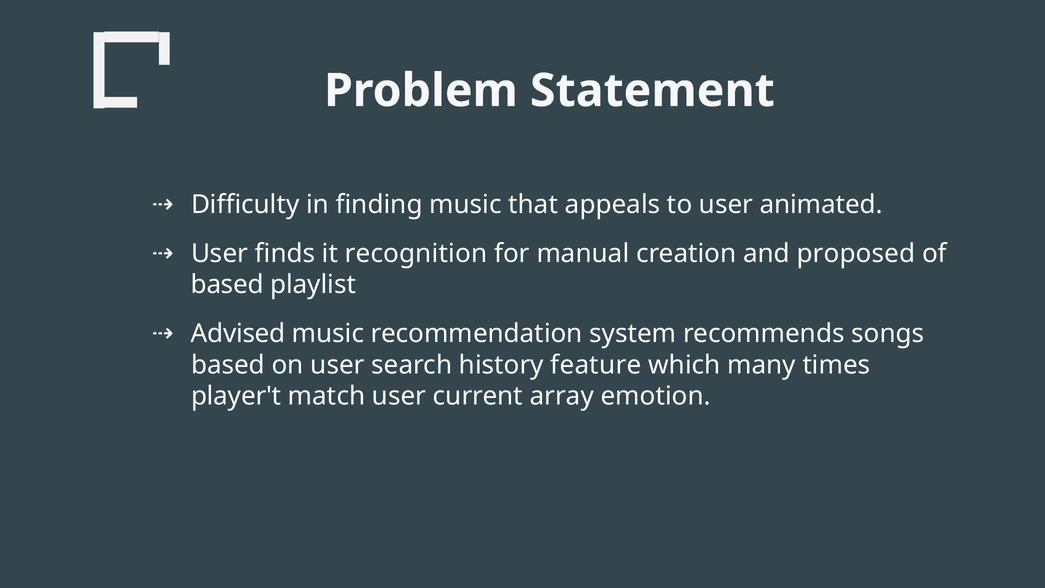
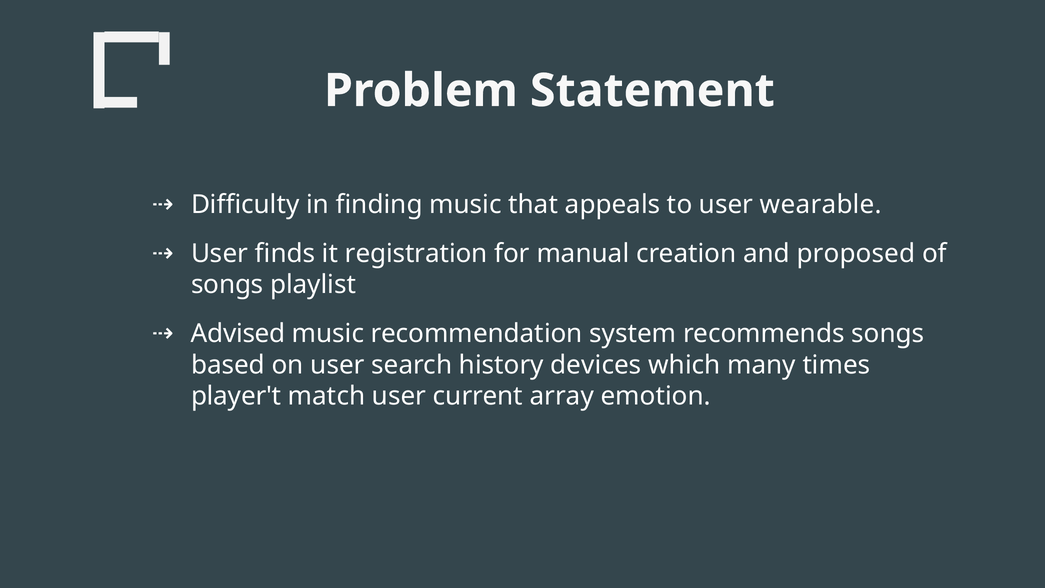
animated: animated -> wearable
recognition: recognition -> registration
based at (227, 285): based -> songs
feature: feature -> devices
